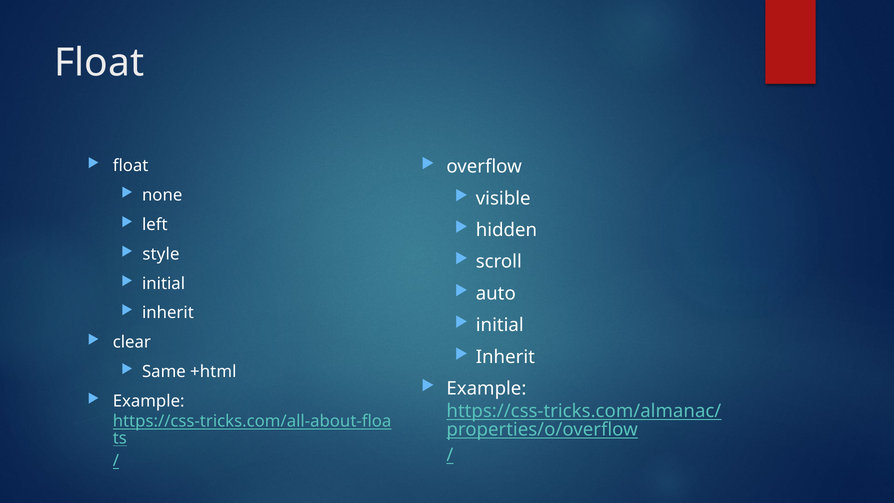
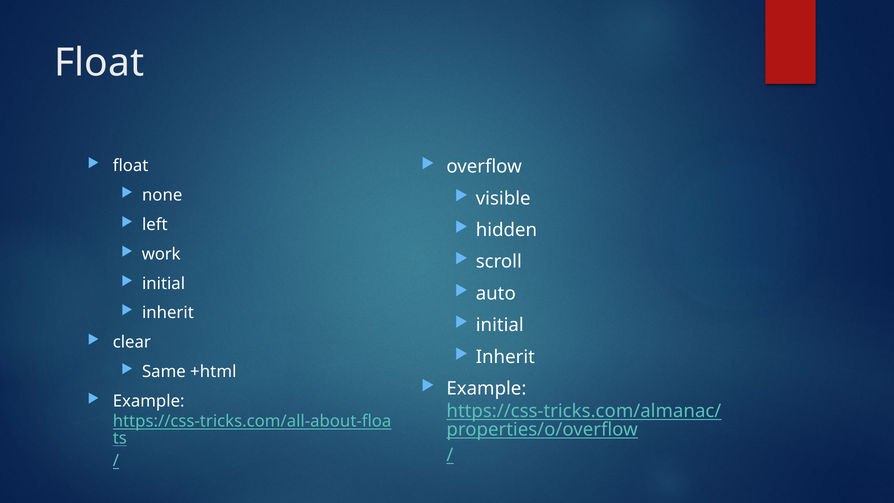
style: style -> work
